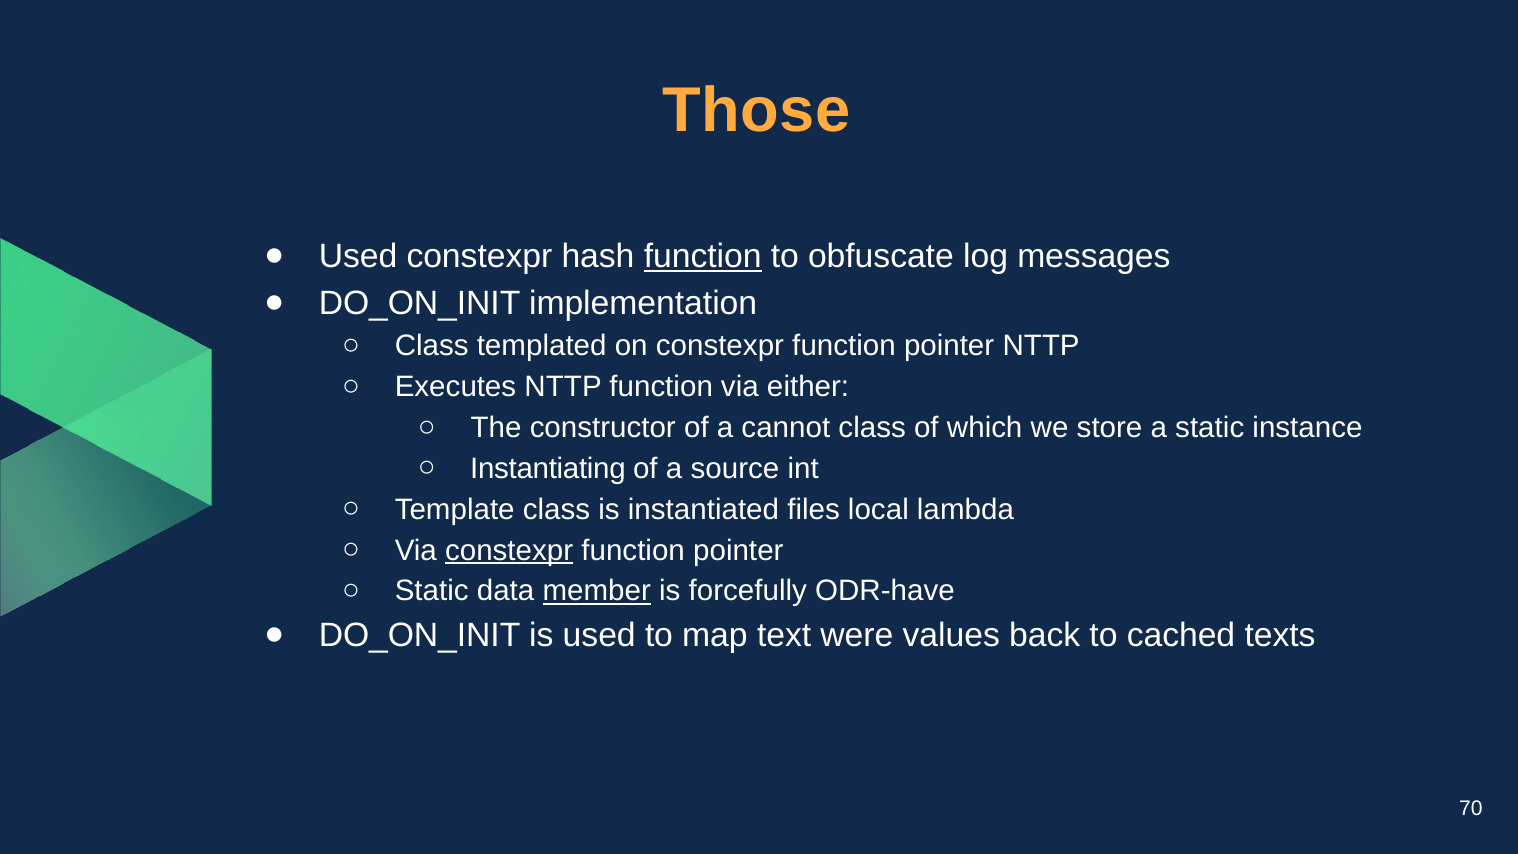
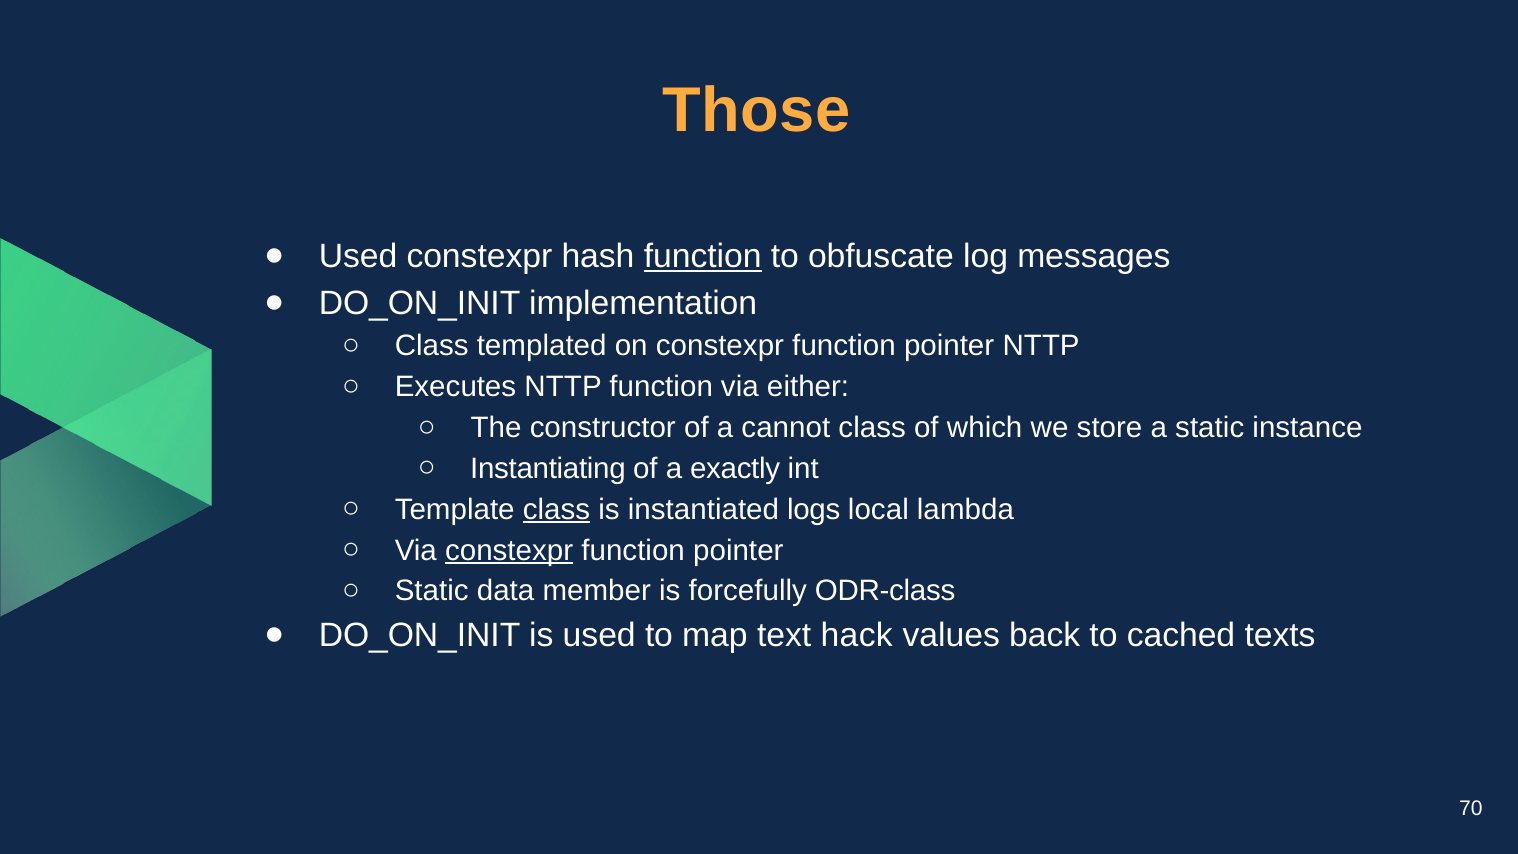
source: source -> exactly
class at (557, 509) underline: none -> present
files: files -> logs
member underline: present -> none
ODR-have: ODR-have -> ODR-class
were: were -> hack
